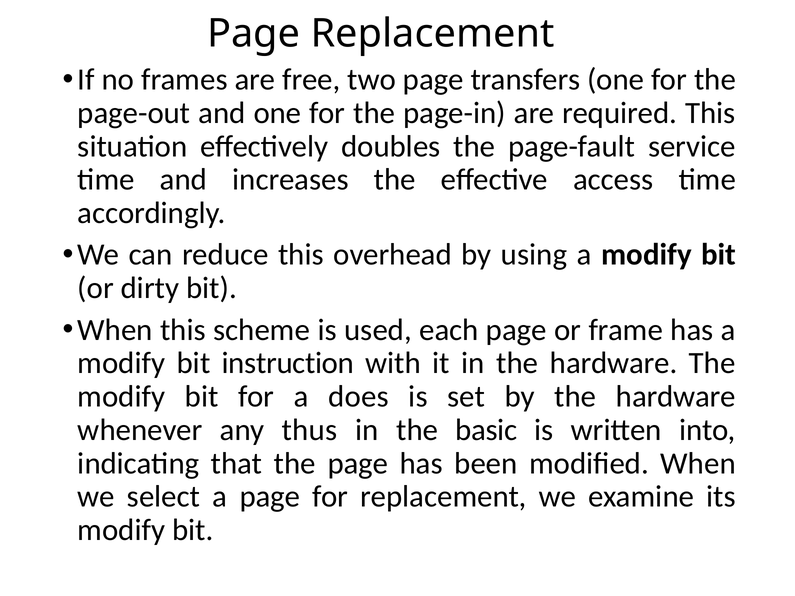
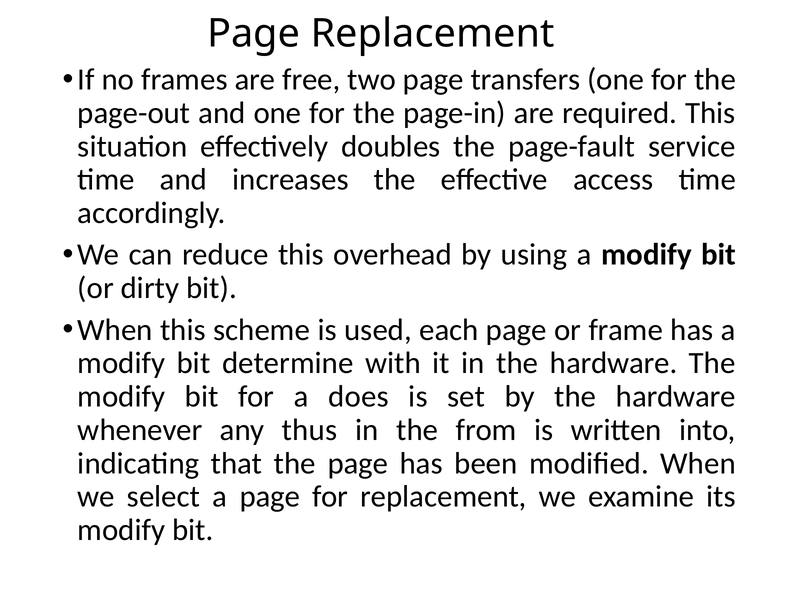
instruction: instruction -> determine
basic: basic -> from
